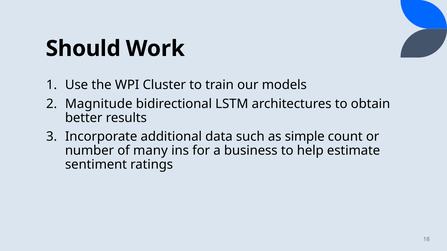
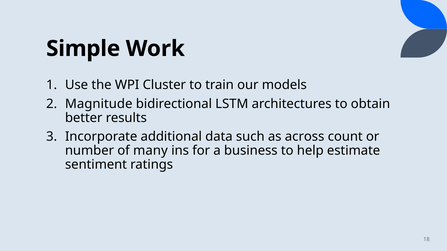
Should: Should -> Simple
simple: simple -> across
